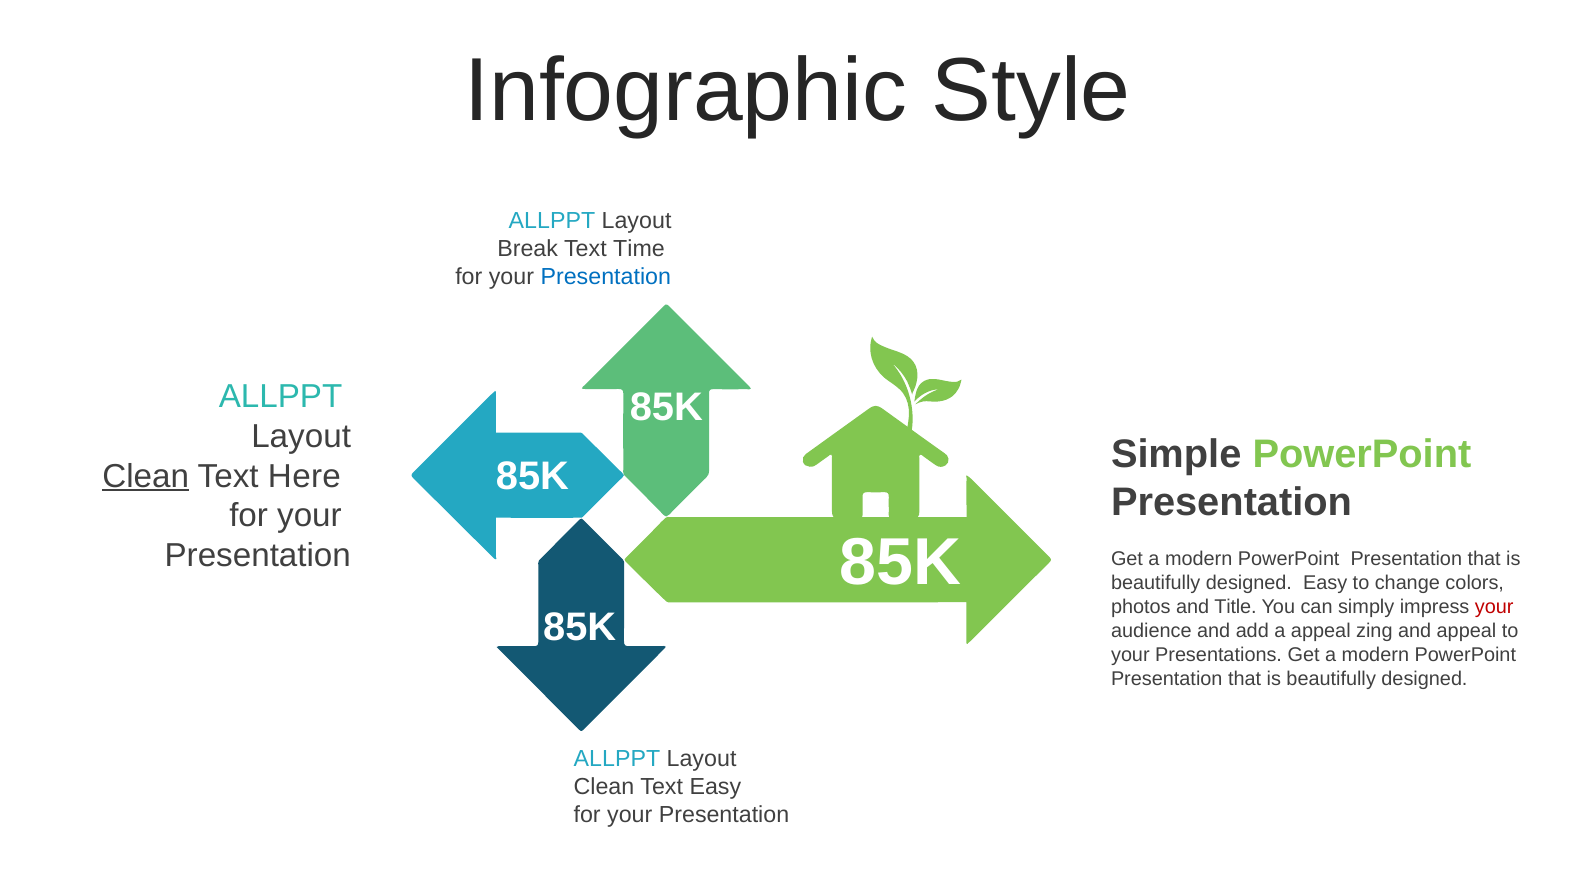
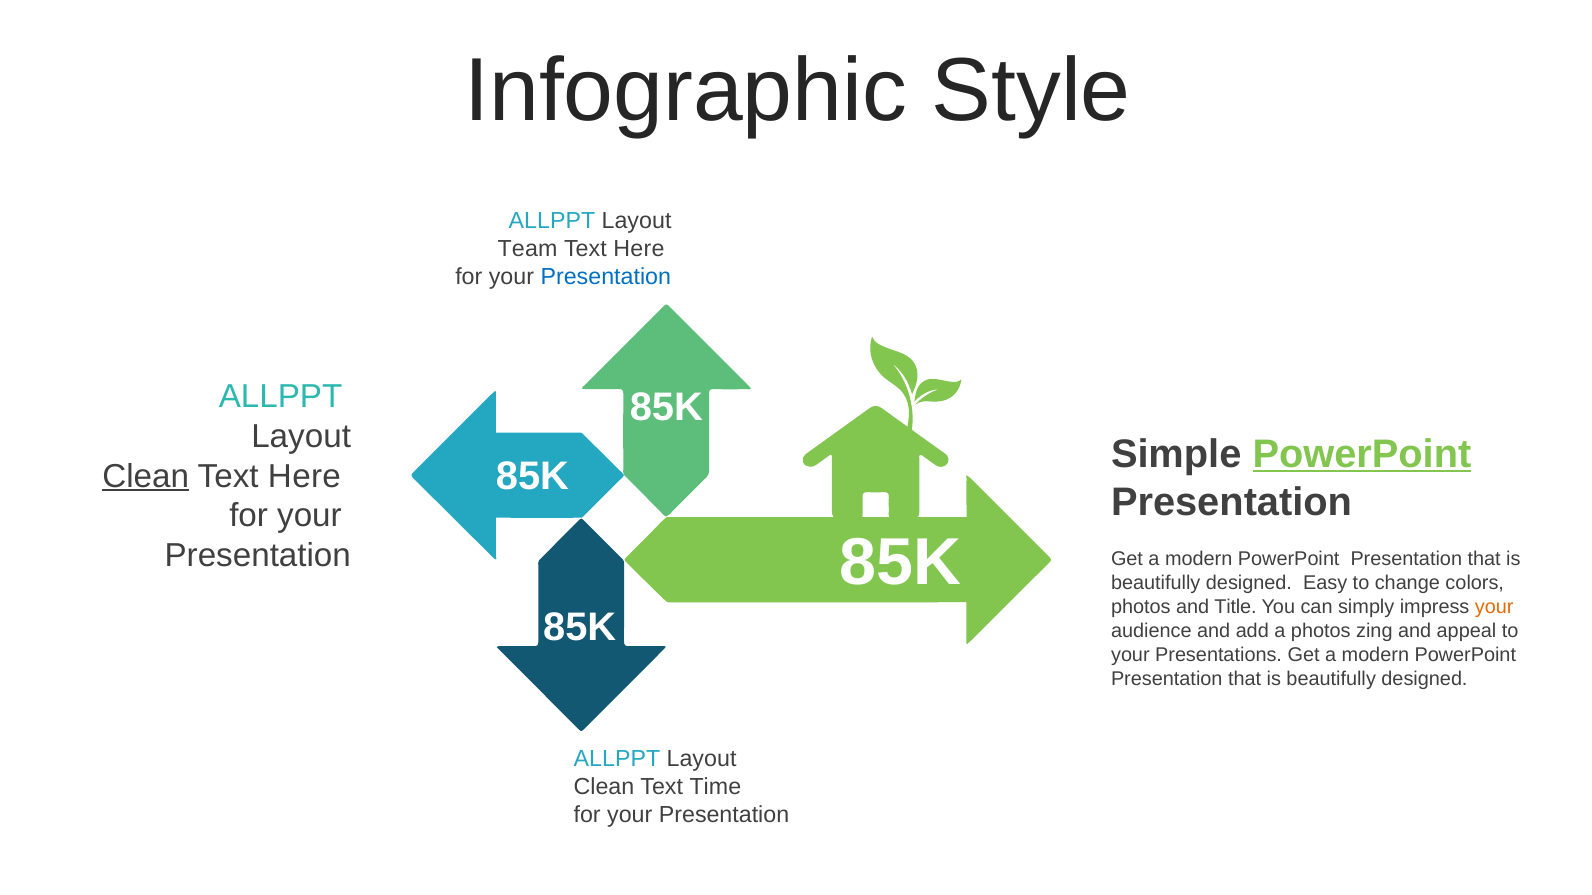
Break: Break -> Team
Time at (639, 249): Time -> Here
PowerPoint at (1362, 454) underline: none -> present
your at (1494, 607) colour: red -> orange
a appeal: appeal -> photos
Text Easy: Easy -> Time
